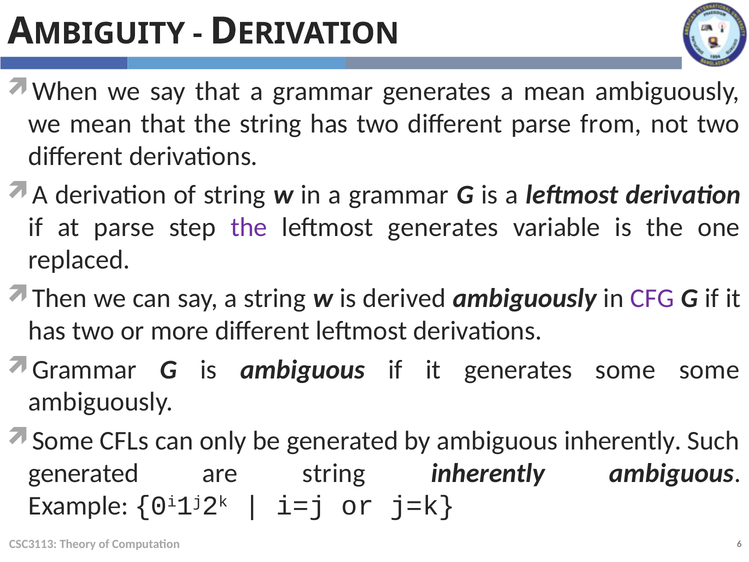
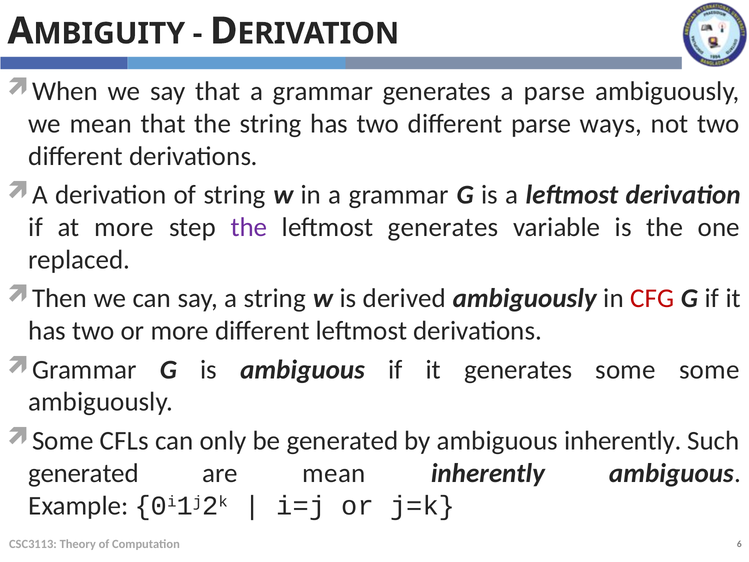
a mean: mean -> parse
from: from -> ways
at parse: parse -> more
CFG colour: purple -> red
are string: string -> mean
